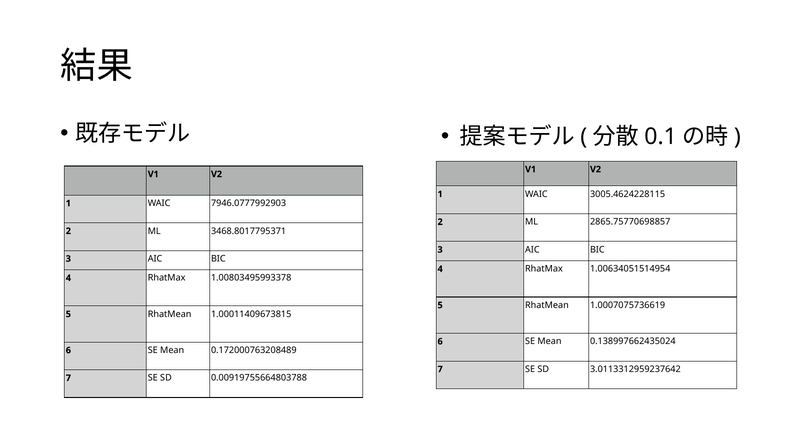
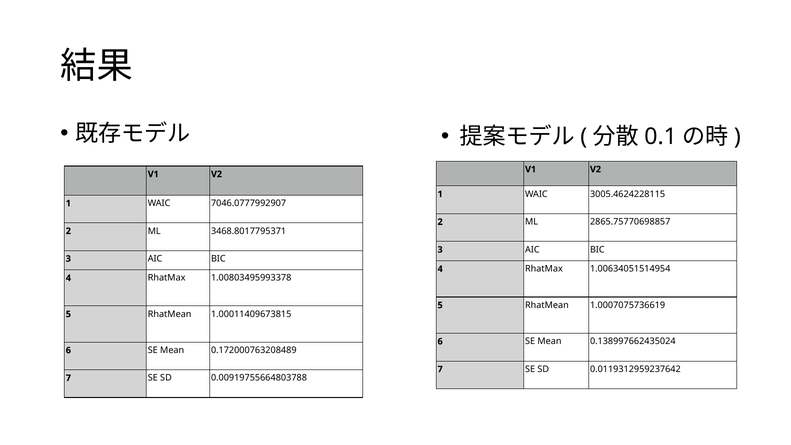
7946.0777992903: 7946.0777992903 -> 7046.0777992907
3.0113312959237642: 3.0113312959237642 -> 0.0119312959237642
